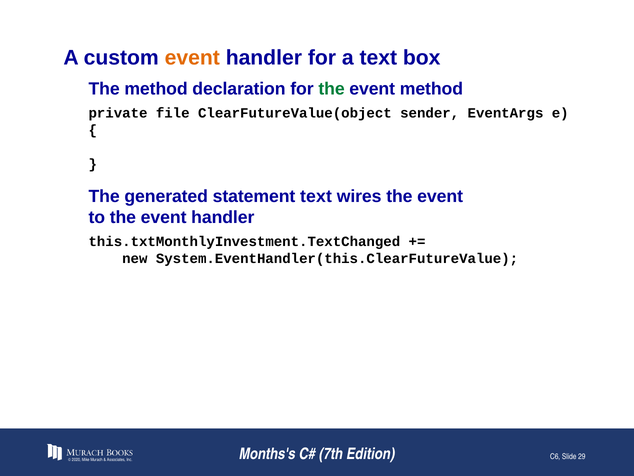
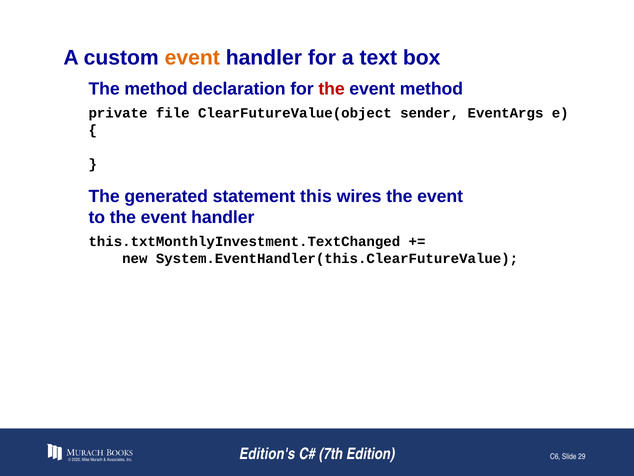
the at (332, 89) colour: green -> red
statement text: text -> this
Months's: Months's -> Edition's
